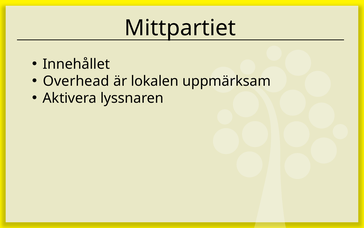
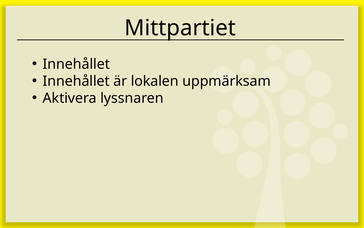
Overhead at (76, 81): Overhead -> Innehållet
